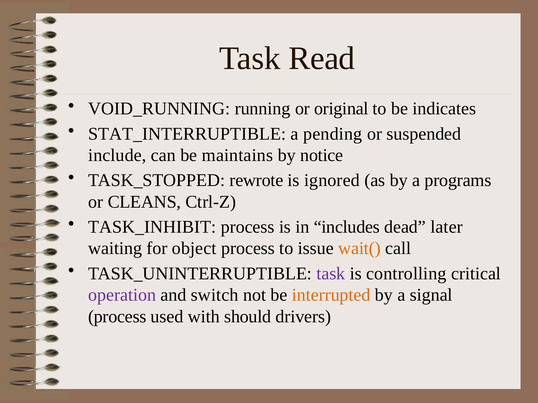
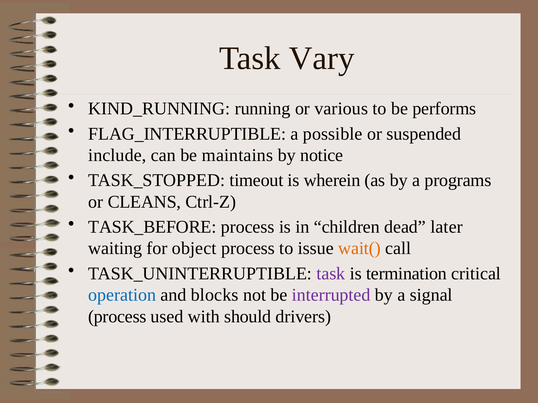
Read: Read -> Vary
VOID_RUNNING: VOID_RUNNING -> KIND_RUNNING
original: original -> various
indicates: indicates -> performs
STAT_INTERRUPTIBLE: STAT_INTERRUPTIBLE -> FLAG_INTERRUPTIBLE
pending: pending -> possible
rewrote: rewrote -> timeout
ignored: ignored -> wherein
TASK_INHIBIT: TASK_INHIBIT -> TASK_BEFORE
includes: includes -> children
controlling: controlling -> termination
operation colour: purple -> blue
switch: switch -> blocks
interrupted colour: orange -> purple
